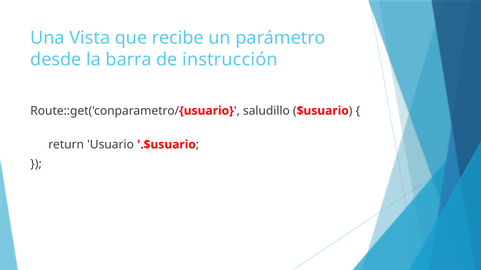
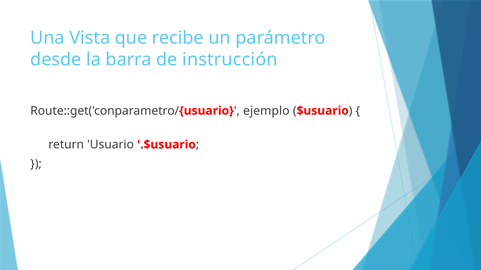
saludillo: saludillo -> ejemplo
